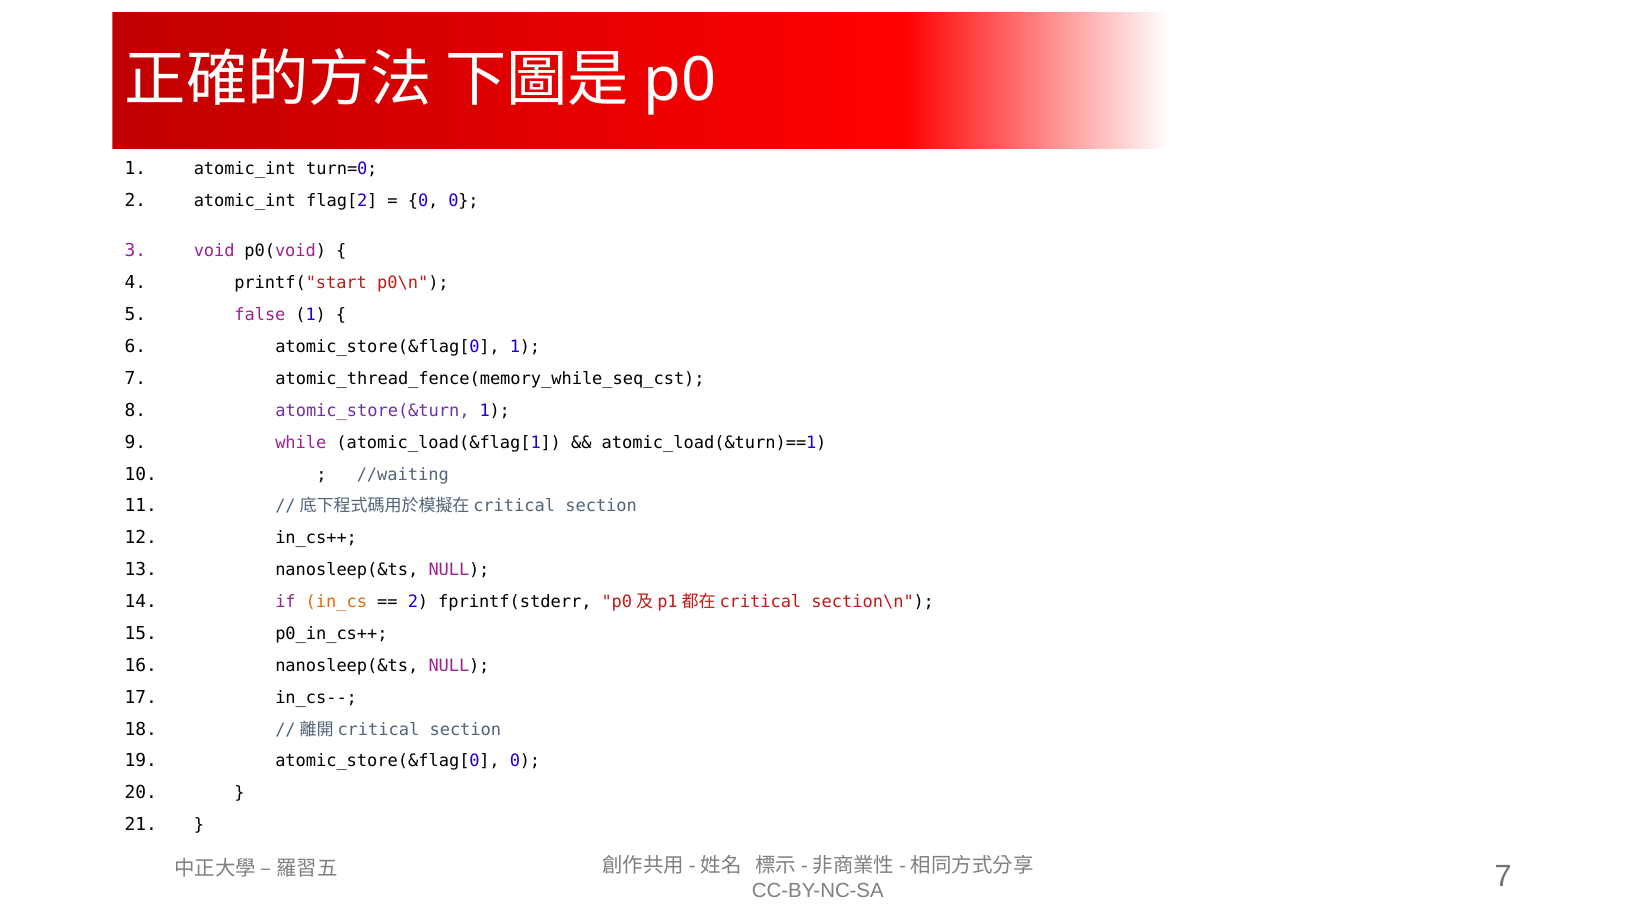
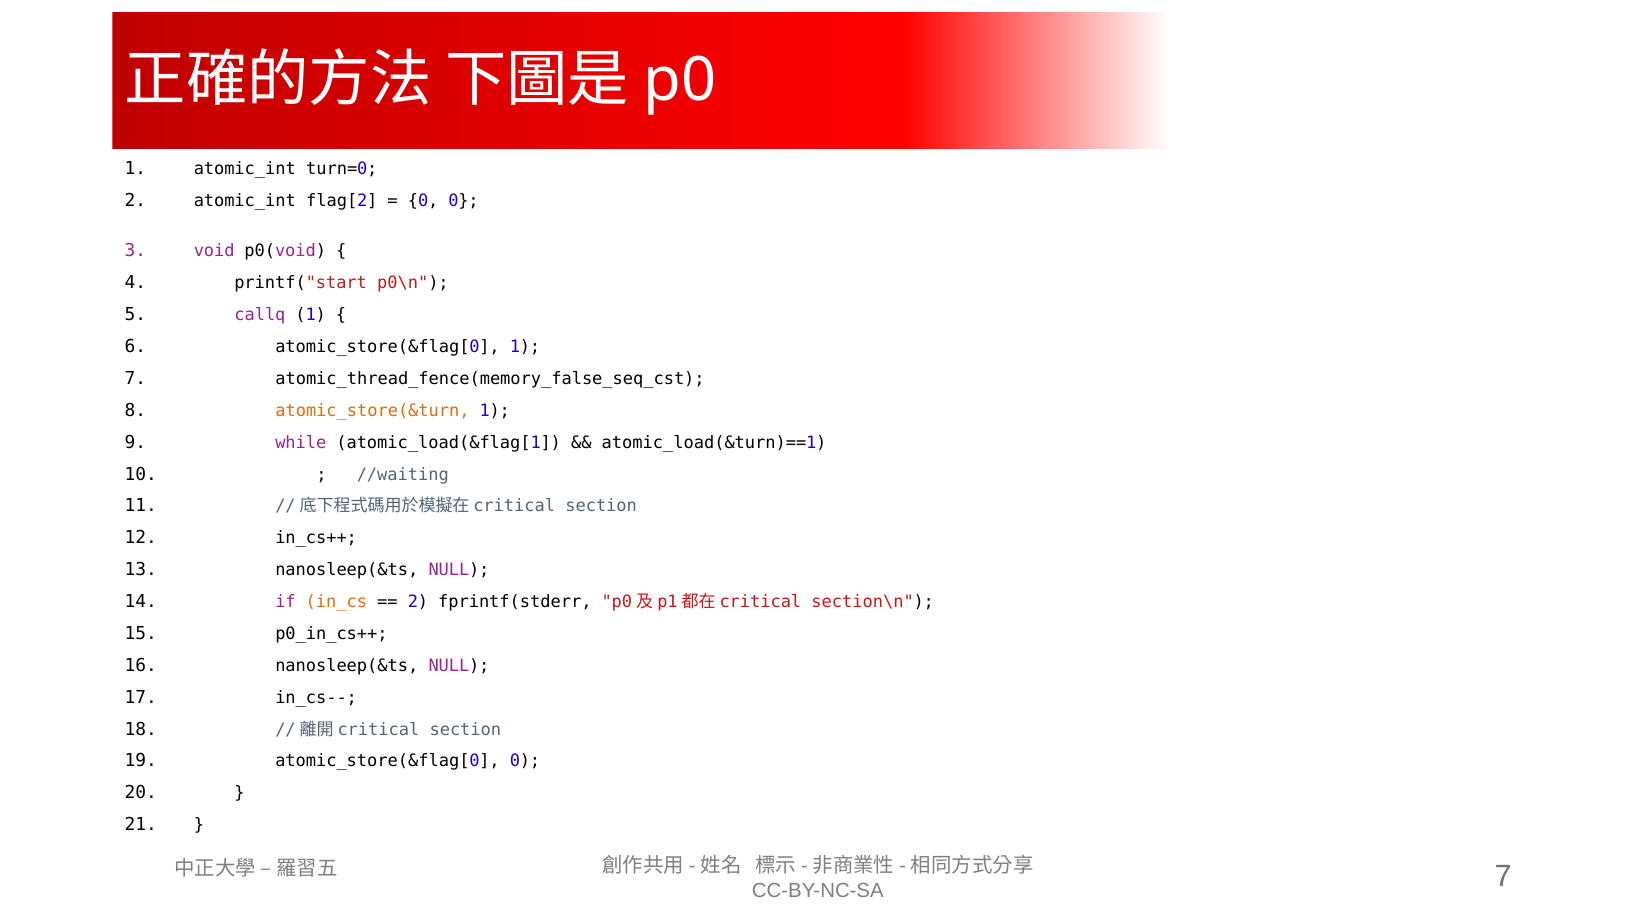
false: false -> callq
atomic_thread_fence(memory_while_seq_cst: atomic_thread_fence(memory_while_seq_cst -> atomic_thread_fence(memory_false_seq_cst
atomic_store(&turn colour: purple -> orange
